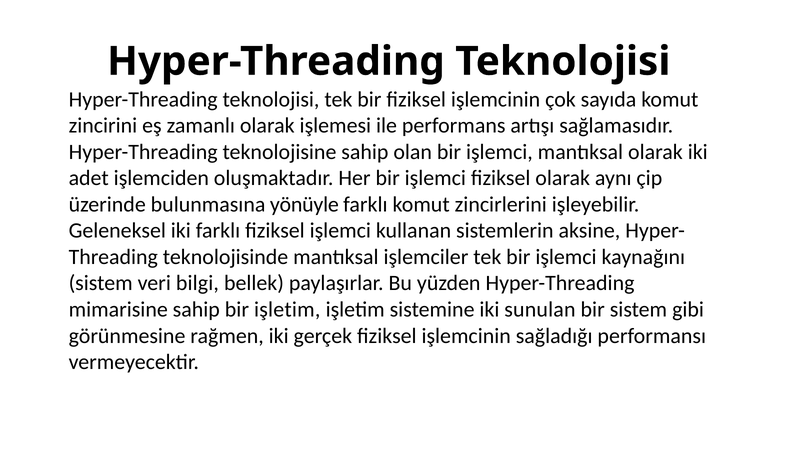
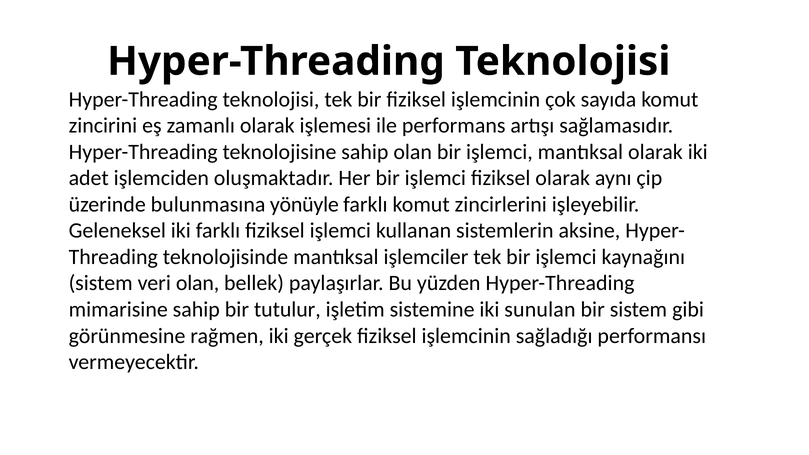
veri bilgi: bilgi -> olan
bir işletim: işletim -> tutulur
